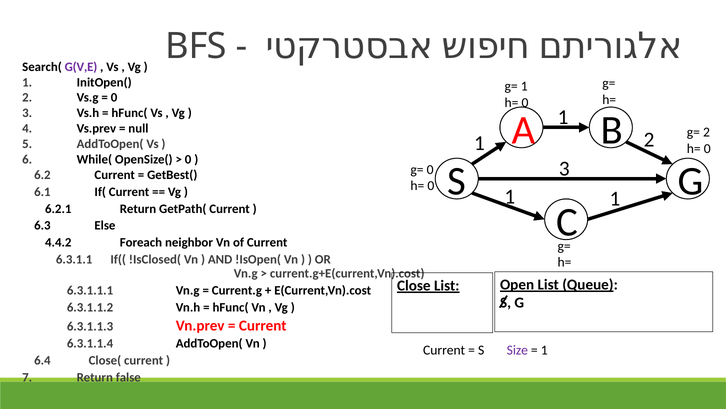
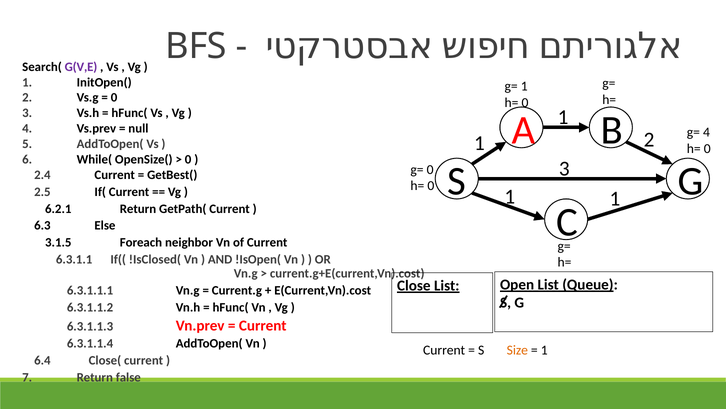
g= 2: 2 -> 4
6.2: 6.2 -> 2.4
6.1: 6.1 -> 2.5
4.4.2: 4.4.2 -> 3.1.5
Size colour: purple -> orange
